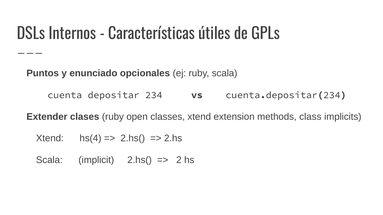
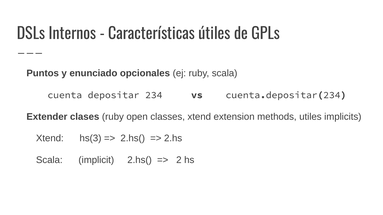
class: class -> utiles
hs(4: hs(4 -> hs(3
